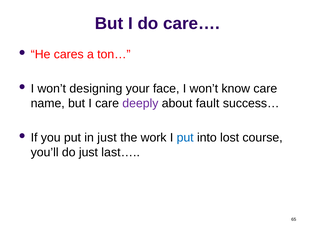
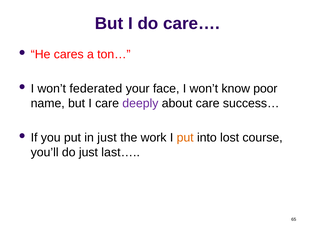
designing: designing -> federated
know care: care -> poor
about fault: fault -> care
put at (185, 138) colour: blue -> orange
